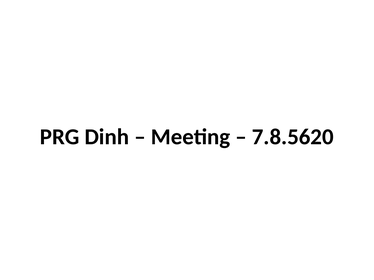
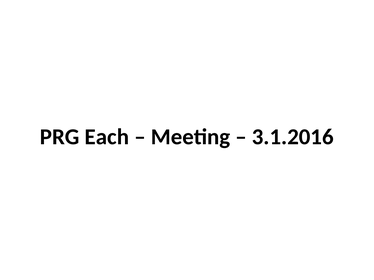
Dinh: Dinh -> Each
7.8.5620: 7.8.5620 -> 3.1.2016
